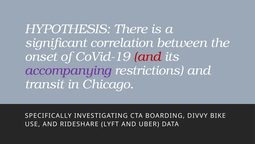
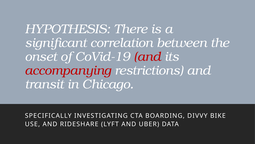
accompanying colour: purple -> red
